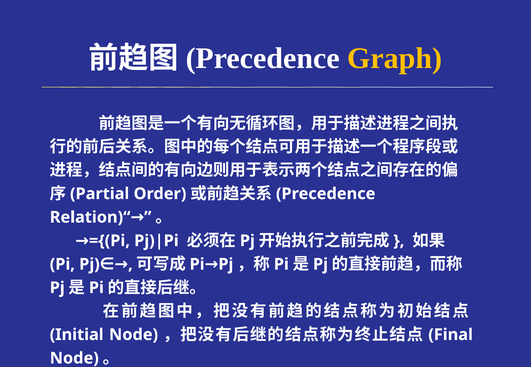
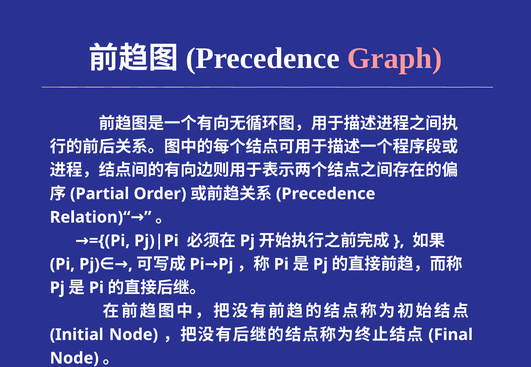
Graph colour: yellow -> pink
